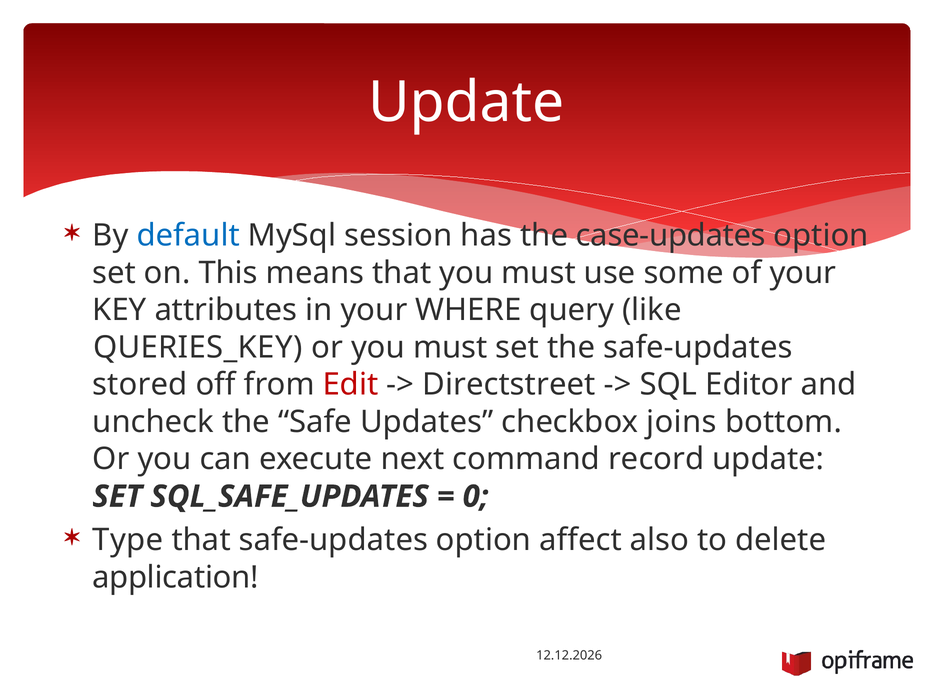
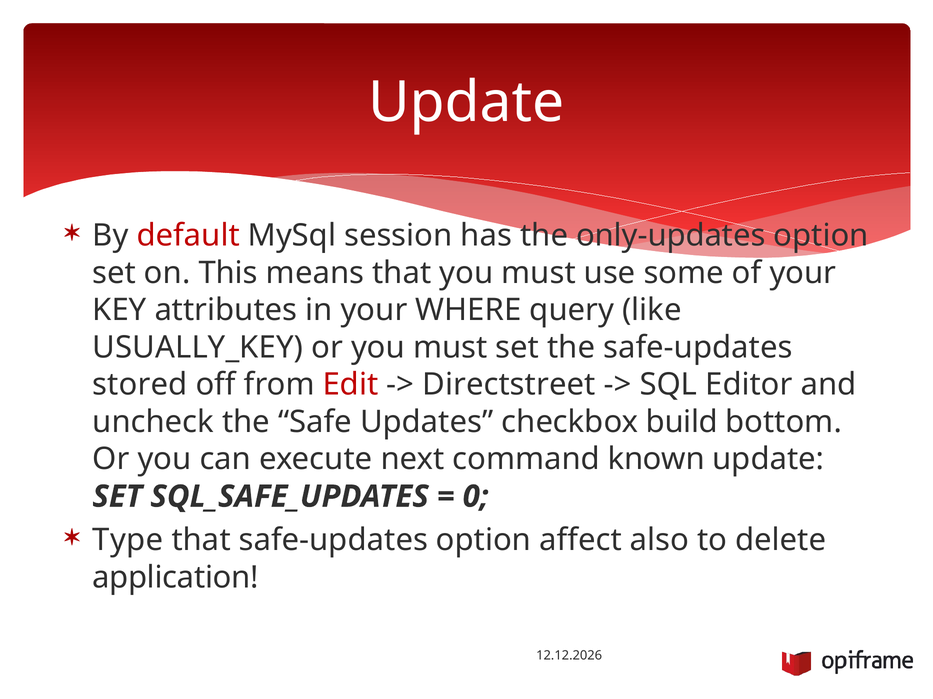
default colour: blue -> red
case-updates: case-updates -> only-updates
QUERIES_KEY: QUERIES_KEY -> USUALLY_KEY
joins: joins -> build
record: record -> known
